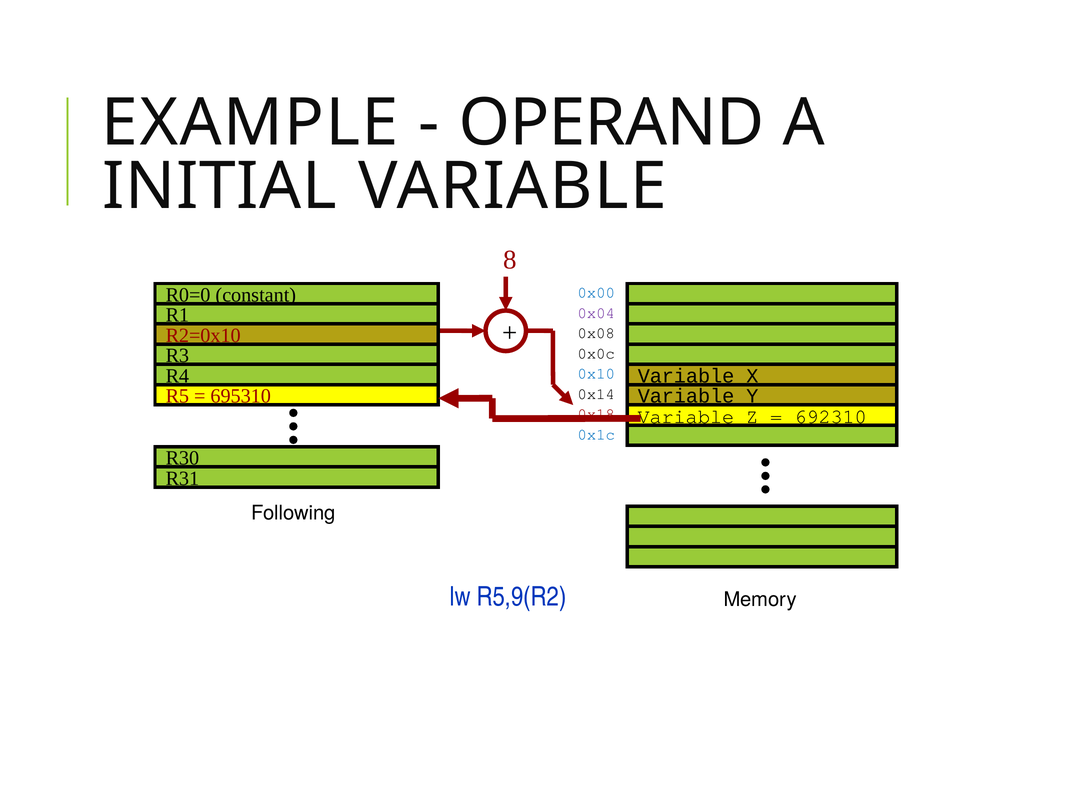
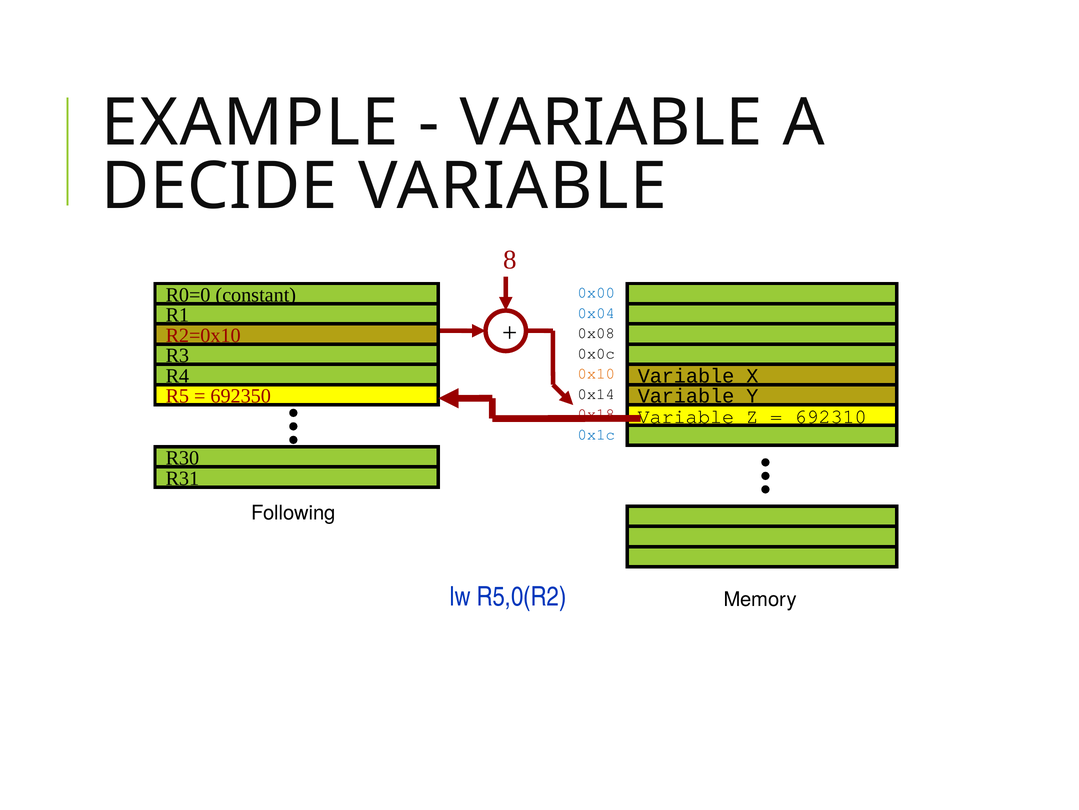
OPERAND at (611, 123): OPERAND -> VARIABLE
INITIAL: INITIAL -> DECIDE
0x04 colour: purple -> blue
0x10 colour: blue -> orange
695310: 695310 -> 692350
R5,9(R2: R5,9(R2 -> R5,0(R2
